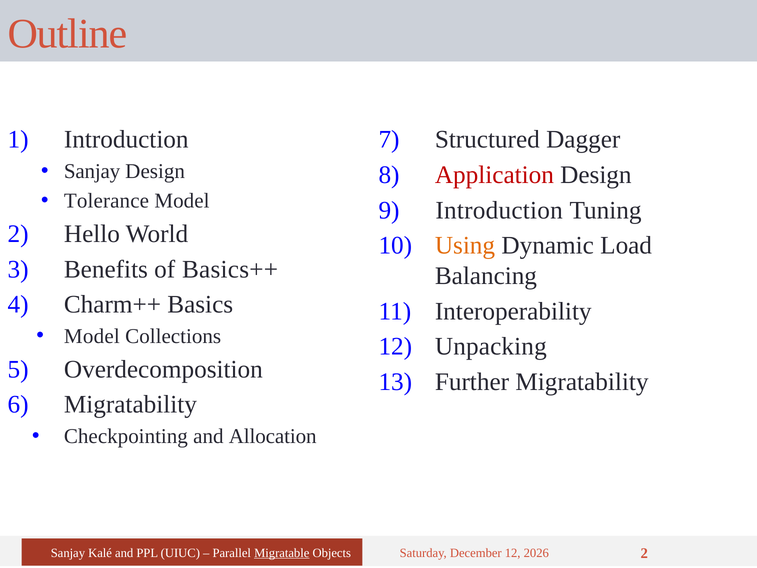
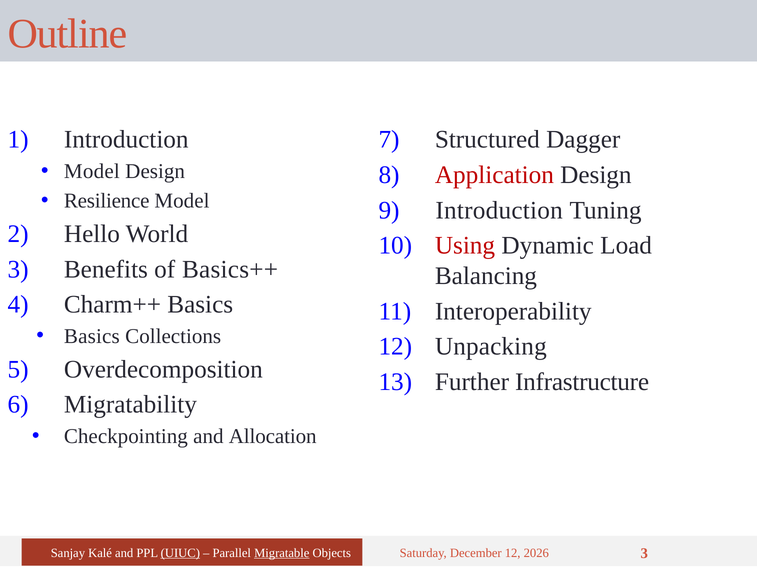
Sanjay at (92, 171): Sanjay -> Model
Tolerance: Tolerance -> Resilience
Using colour: orange -> red
Model at (92, 336): Model -> Basics
Further Migratability: Migratability -> Infrastructure
UIUC underline: none -> present
2 at (644, 553): 2 -> 3
